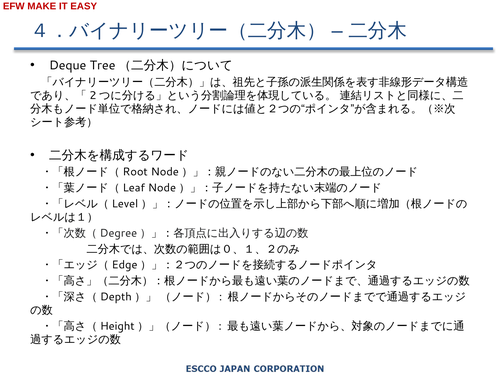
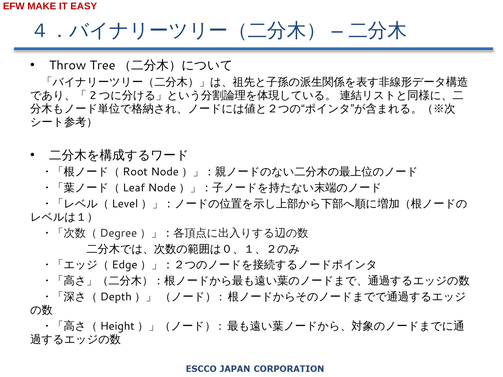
Deque: Deque -> Throw
